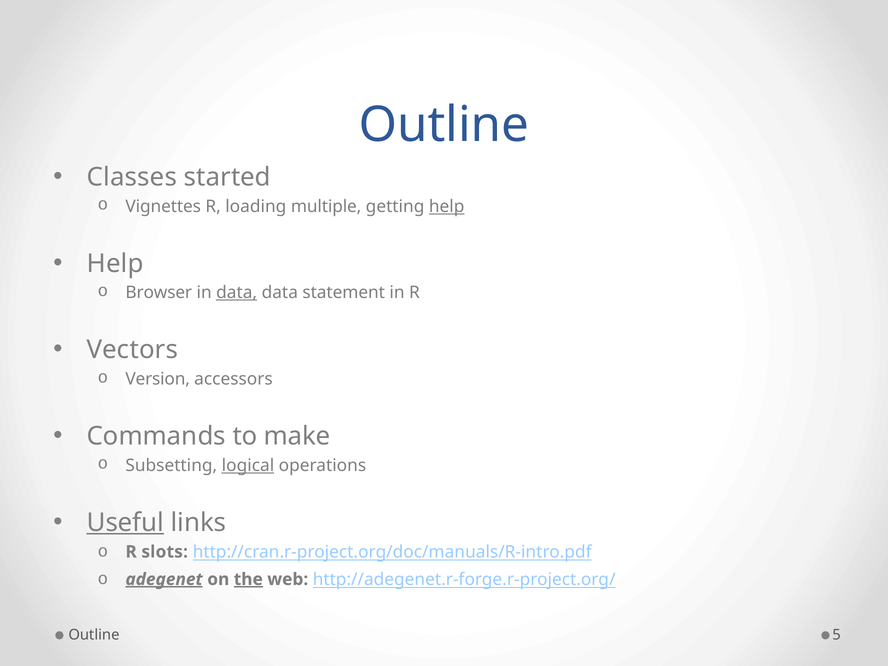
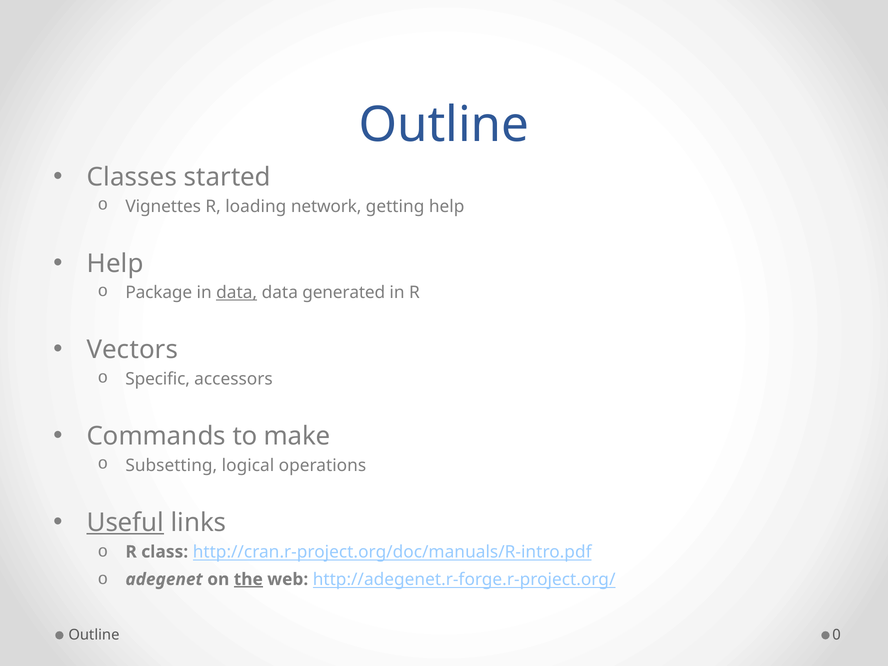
multiple: multiple -> network
help at (447, 206) underline: present -> none
Browser: Browser -> Package
statement: statement -> generated
Version: Version -> Specific
logical underline: present -> none
slots: slots -> class
adegenet underline: present -> none
5: 5 -> 0
